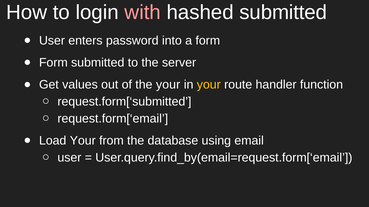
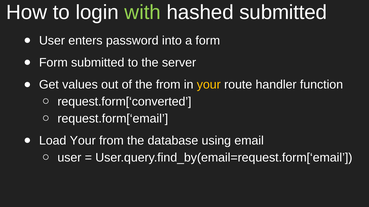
with colour: pink -> light green
the your: your -> from
request.form[‘submitted: request.form[‘submitted -> request.form[‘converted
